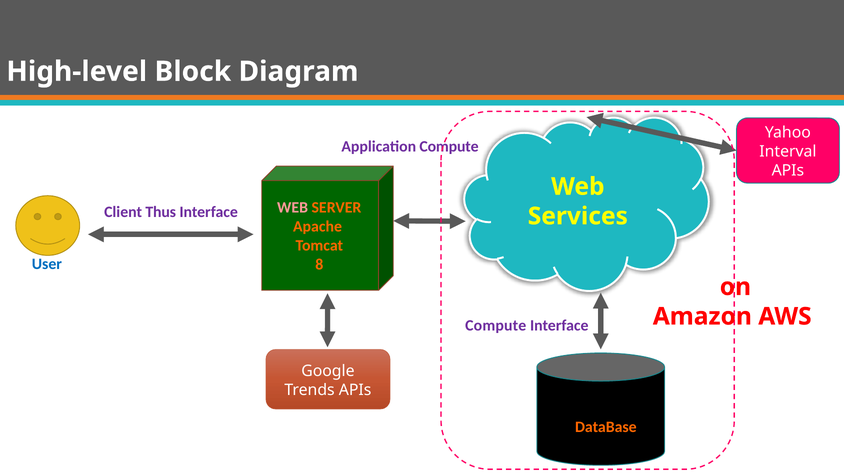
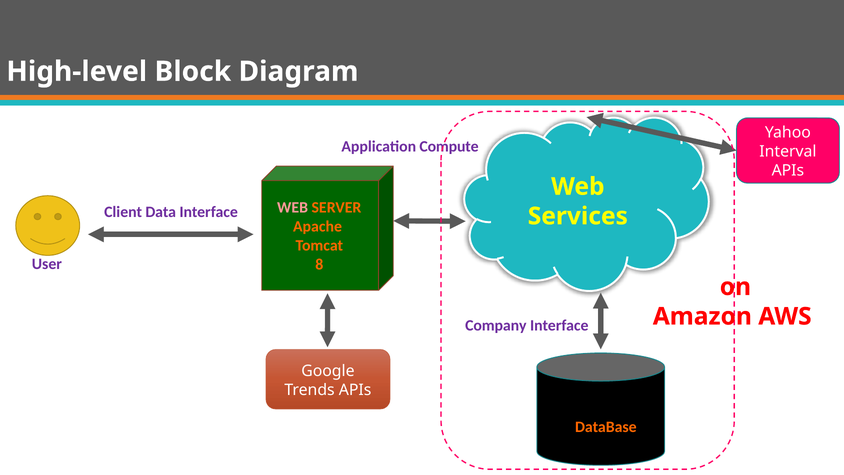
Thus: Thus -> Data
User colour: blue -> purple
Compute at (496, 325): Compute -> Company
